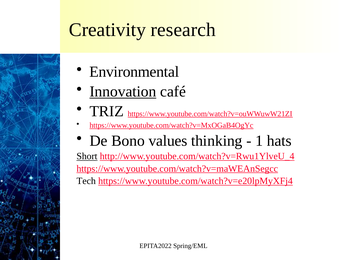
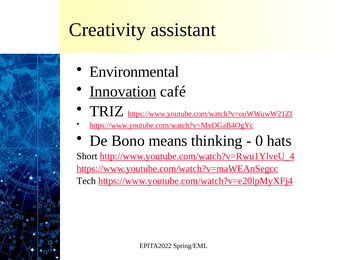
research: research -> assistant
values: values -> means
1: 1 -> 0
Short underline: present -> none
